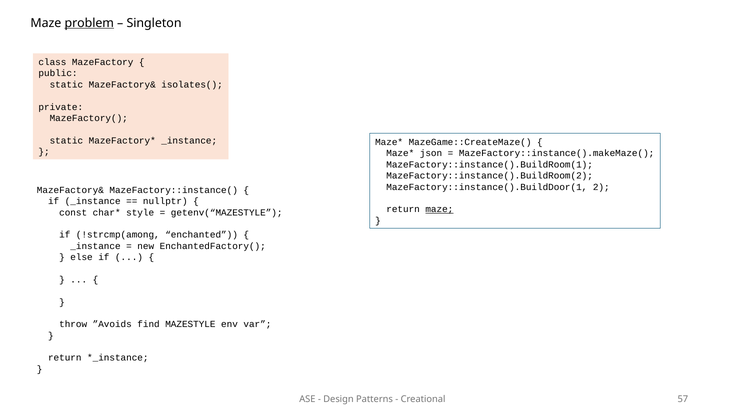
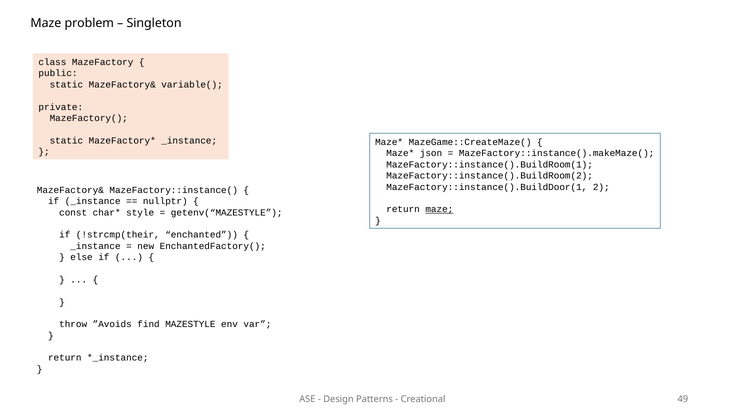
problem underline: present -> none
isolates(: isolates( -> variable(
!strcmp(among: !strcmp(among -> !strcmp(their
57: 57 -> 49
